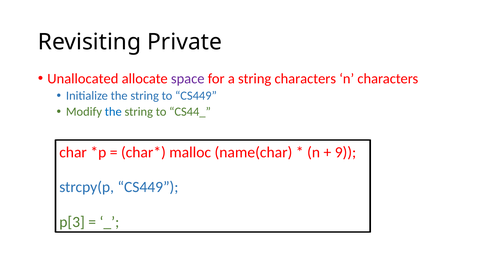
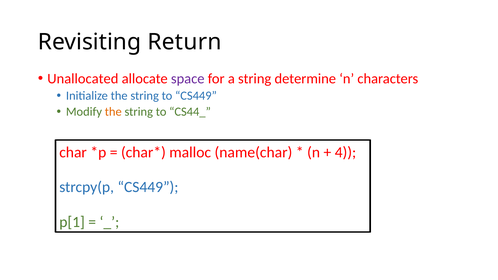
Private: Private -> Return
string characters: characters -> determine
the at (113, 112) colour: blue -> orange
9: 9 -> 4
p[3: p[3 -> p[1
